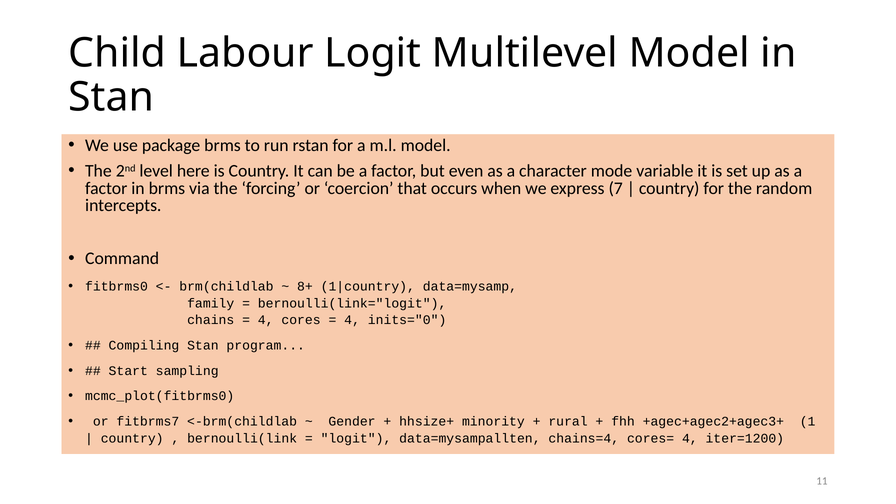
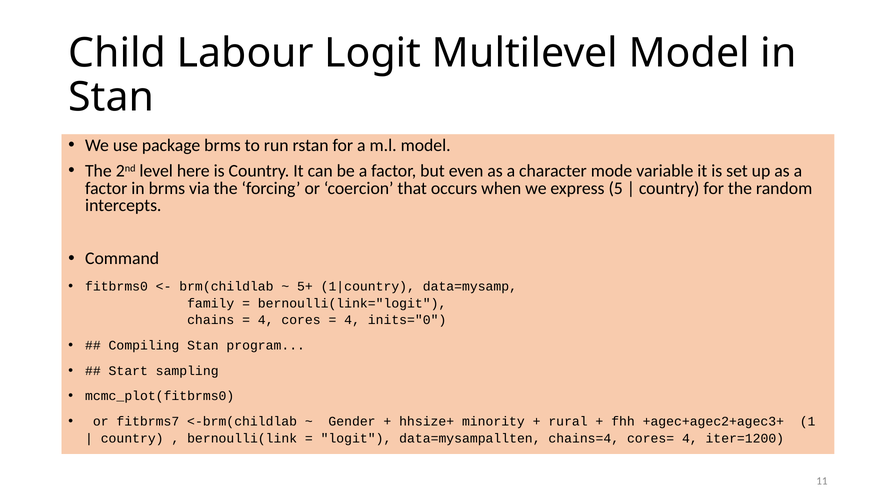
7: 7 -> 5
8+: 8+ -> 5+
